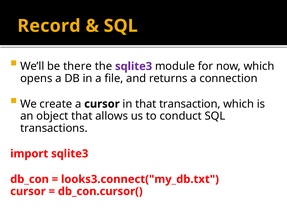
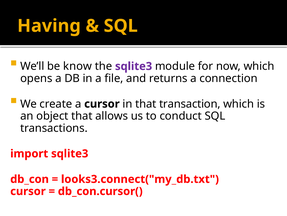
Record: Record -> Having
there: there -> know
